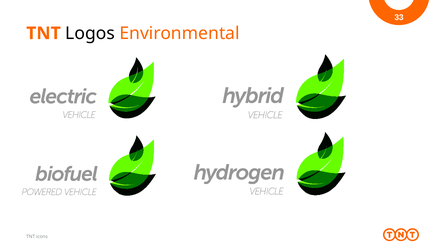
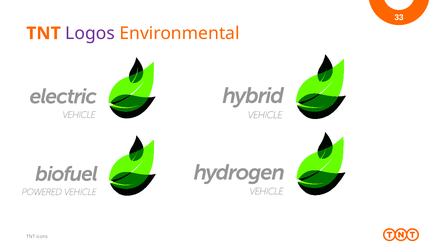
Logos colour: black -> purple
